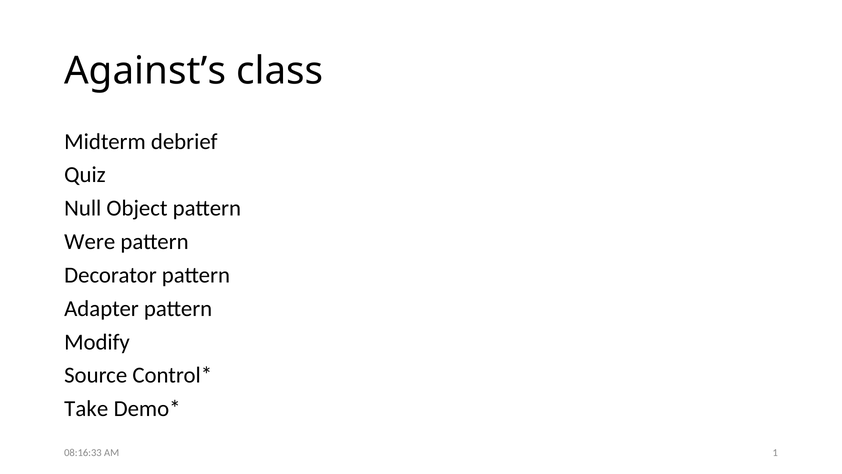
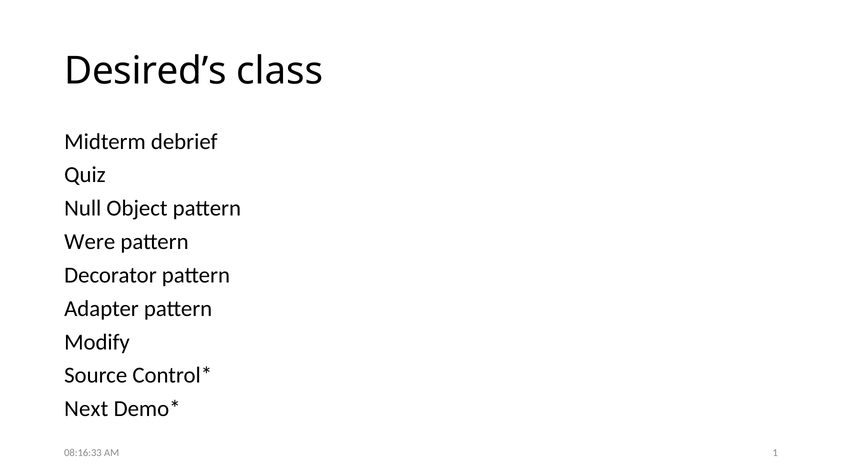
Against’s: Against’s -> Desired’s
Take: Take -> Next
